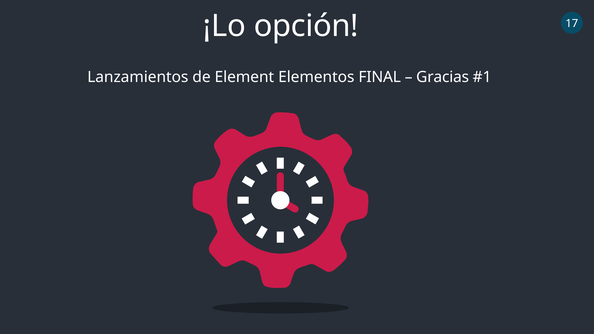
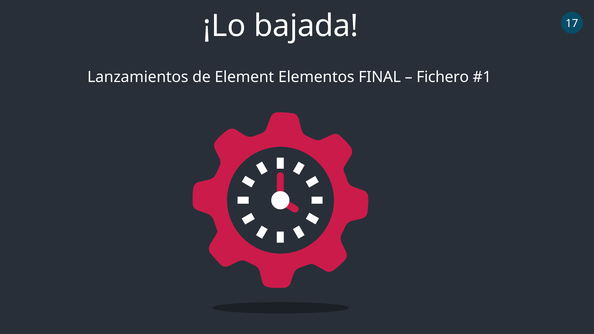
opción: opción -> bajada
Gracias: Gracias -> Fichero
